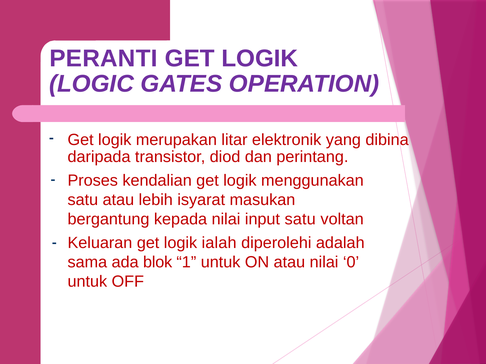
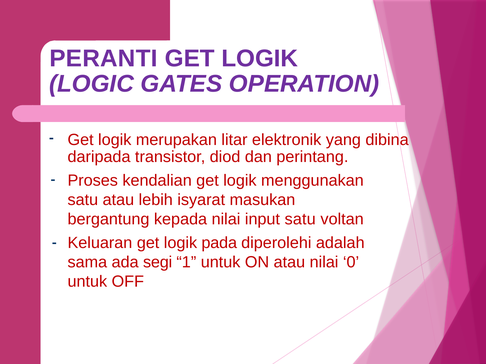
ialah: ialah -> pada
blok: blok -> segi
